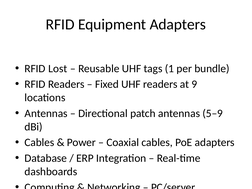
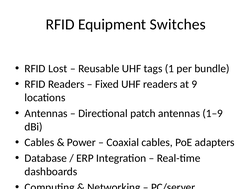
Equipment Adapters: Adapters -> Switches
5–9: 5–9 -> 1–9
